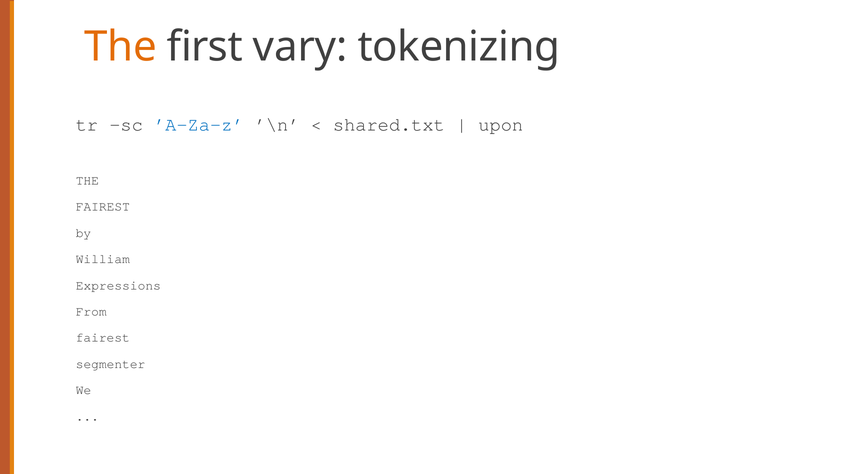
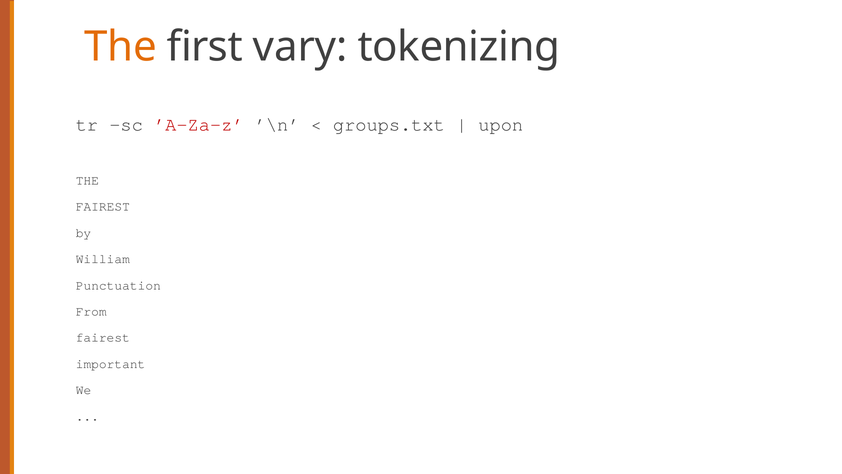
’A-Za-z colour: blue -> red
shared.txt: shared.txt -> groups.txt
Expressions: Expressions -> Punctuation
segmenter: segmenter -> important
